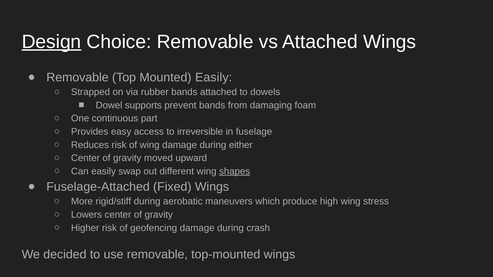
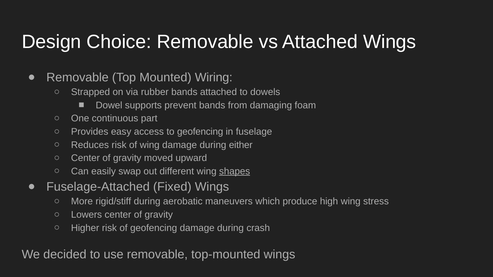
Design underline: present -> none
Mounted Easily: Easily -> Wiring
to irreversible: irreversible -> geofencing
